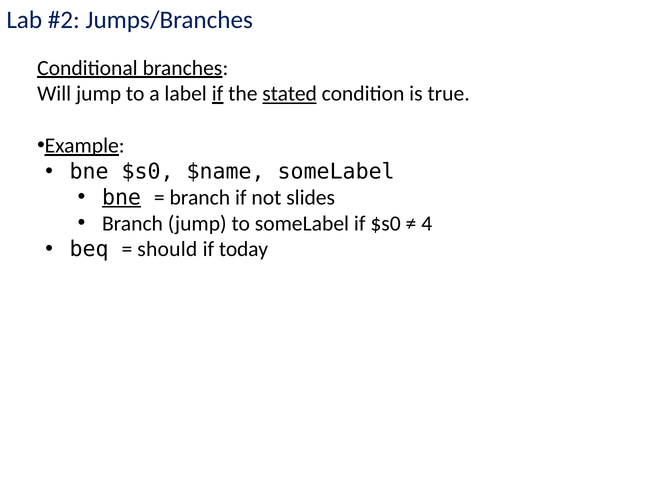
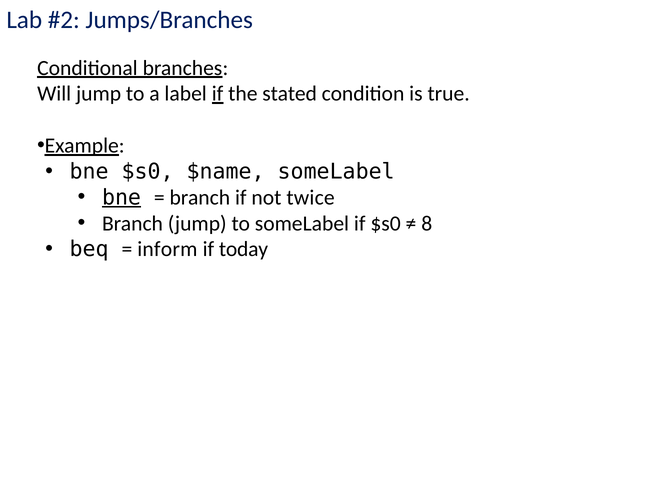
stated underline: present -> none
slides: slides -> twice
4: 4 -> 8
should: should -> inform
